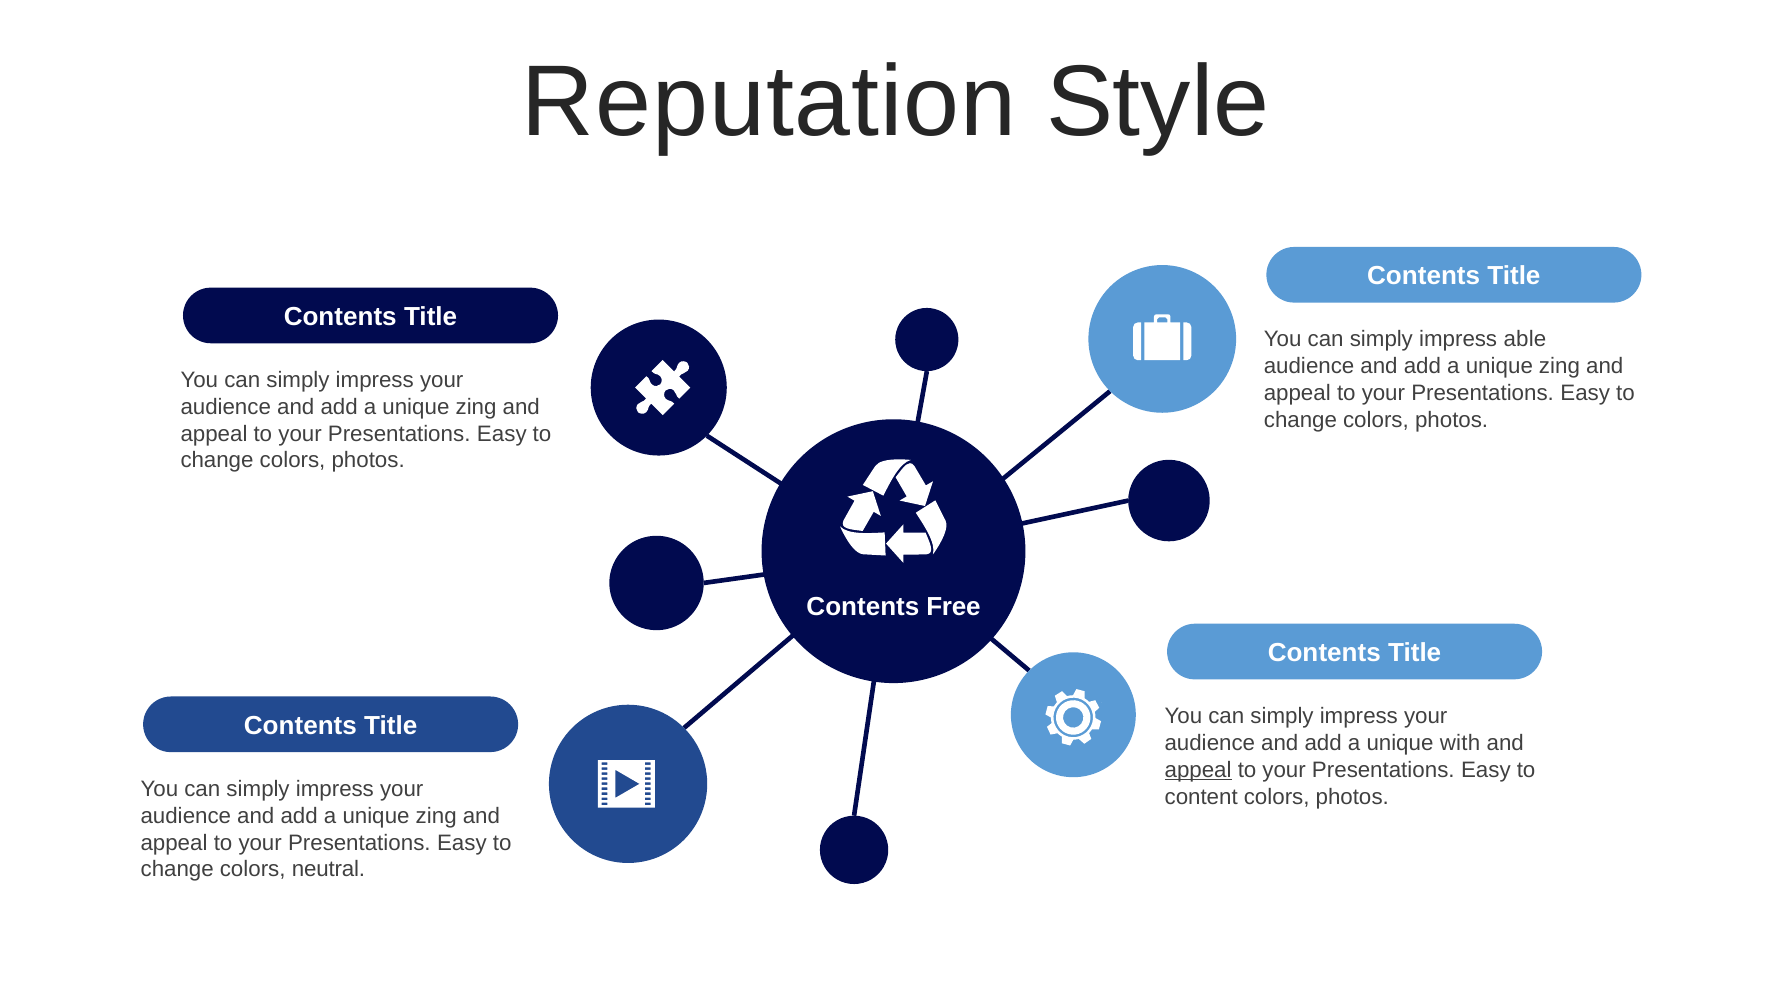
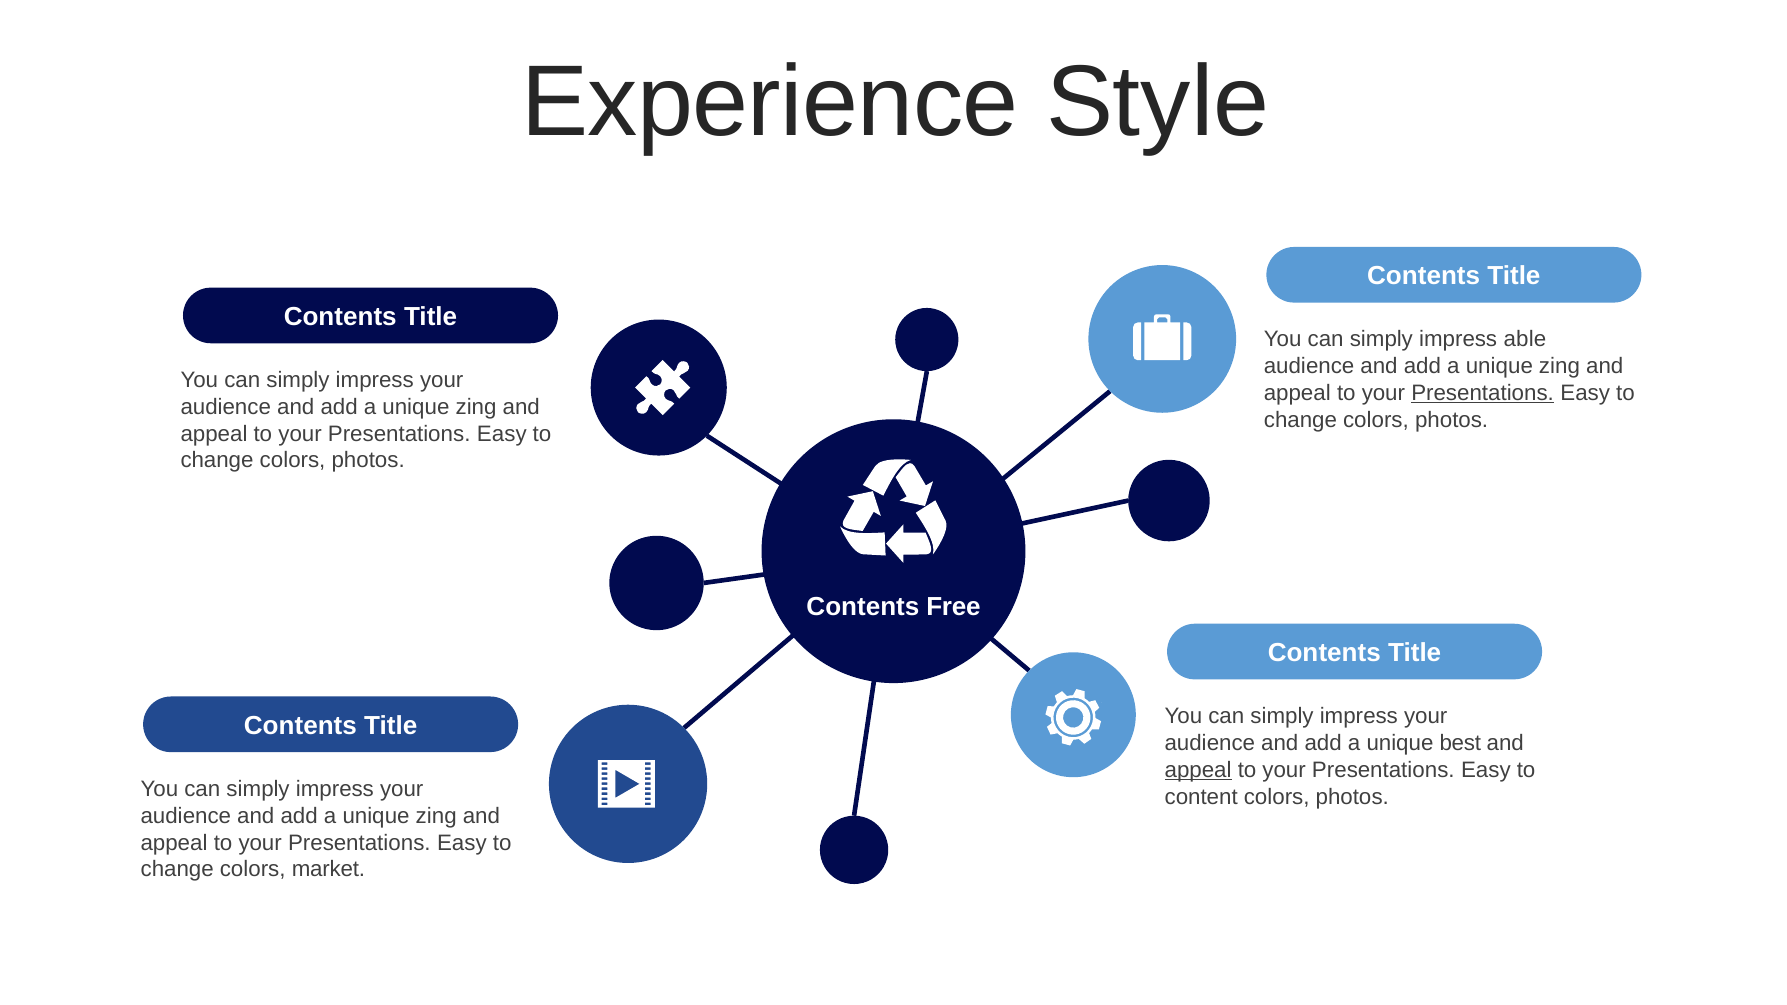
Reputation: Reputation -> Experience
Presentations at (1483, 393) underline: none -> present
with: with -> best
neutral: neutral -> market
